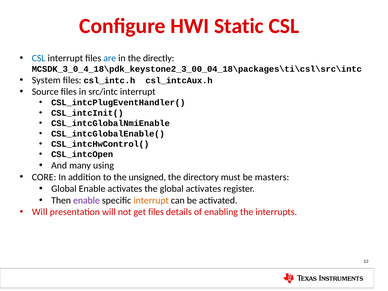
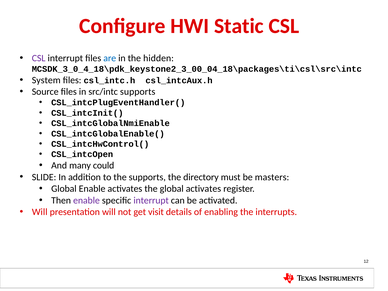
CSL at (39, 58) colour: blue -> purple
directly: directly -> hidden
src/intc interrupt: interrupt -> supports
using: using -> could
CORE: CORE -> SLIDE
the unsigned: unsigned -> supports
interrupt at (151, 200) colour: orange -> purple
get files: files -> visit
